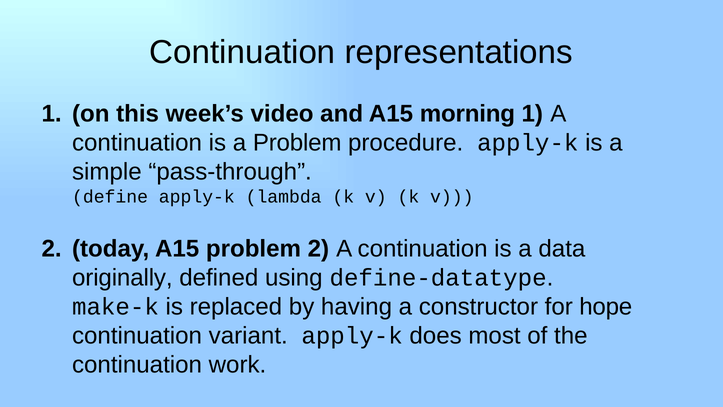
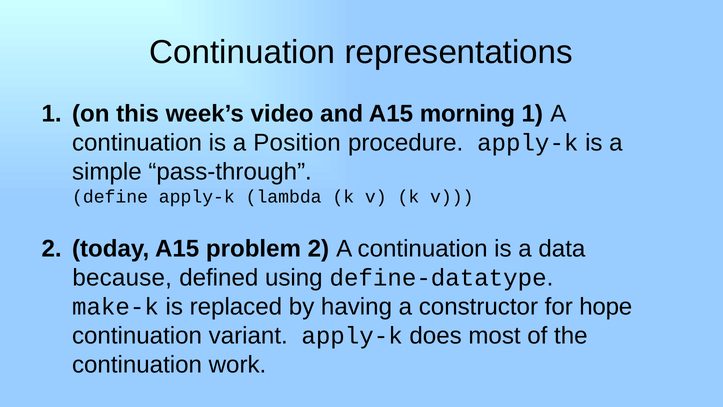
a Problem: Problem -> Position
originally: originally -> because
